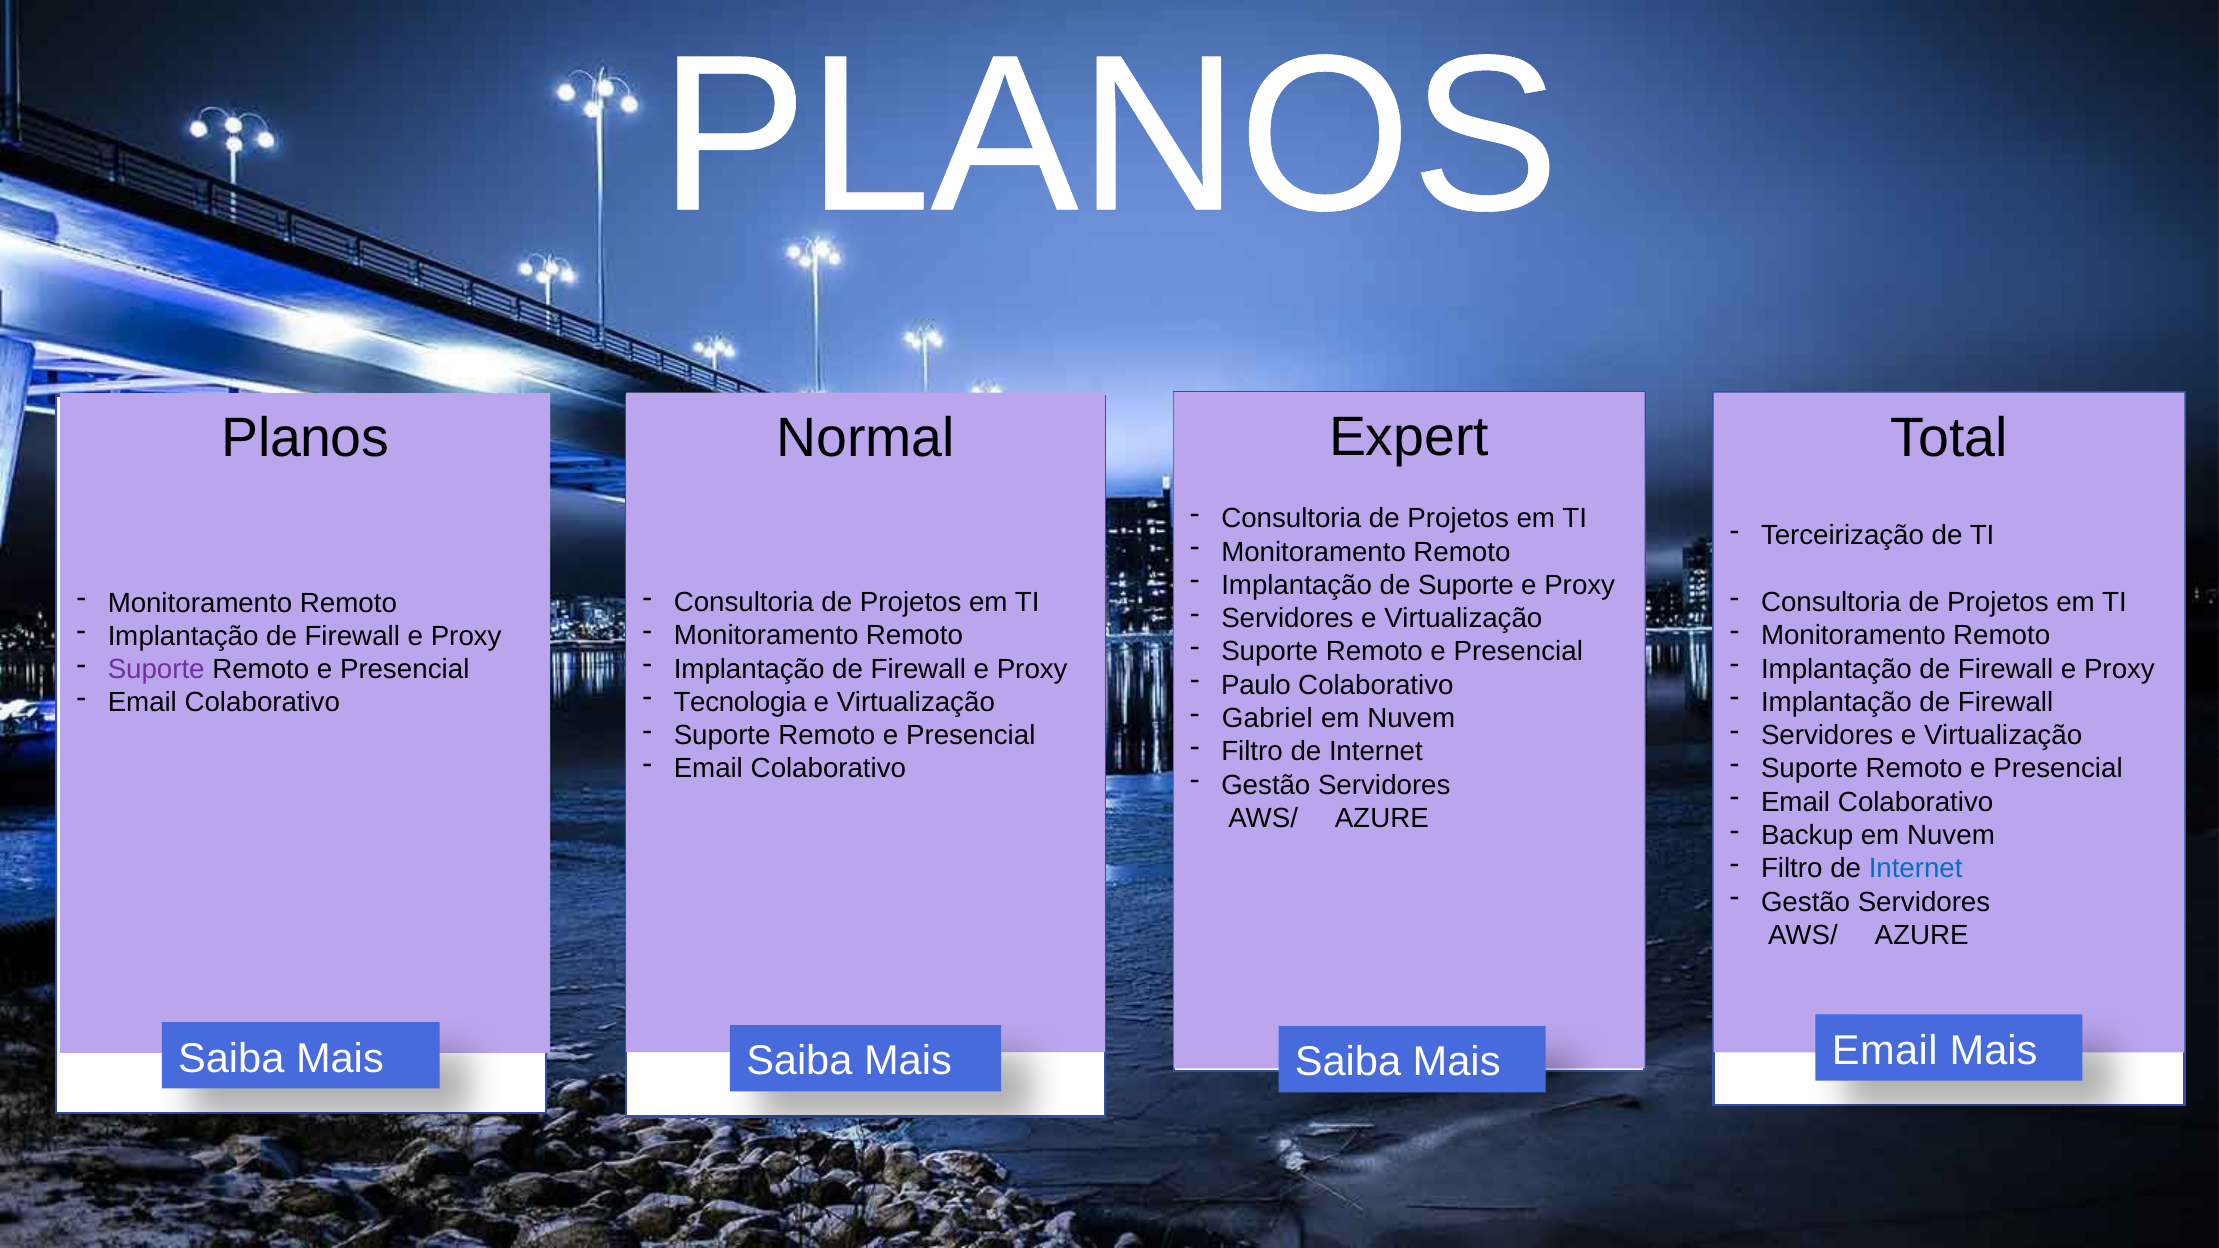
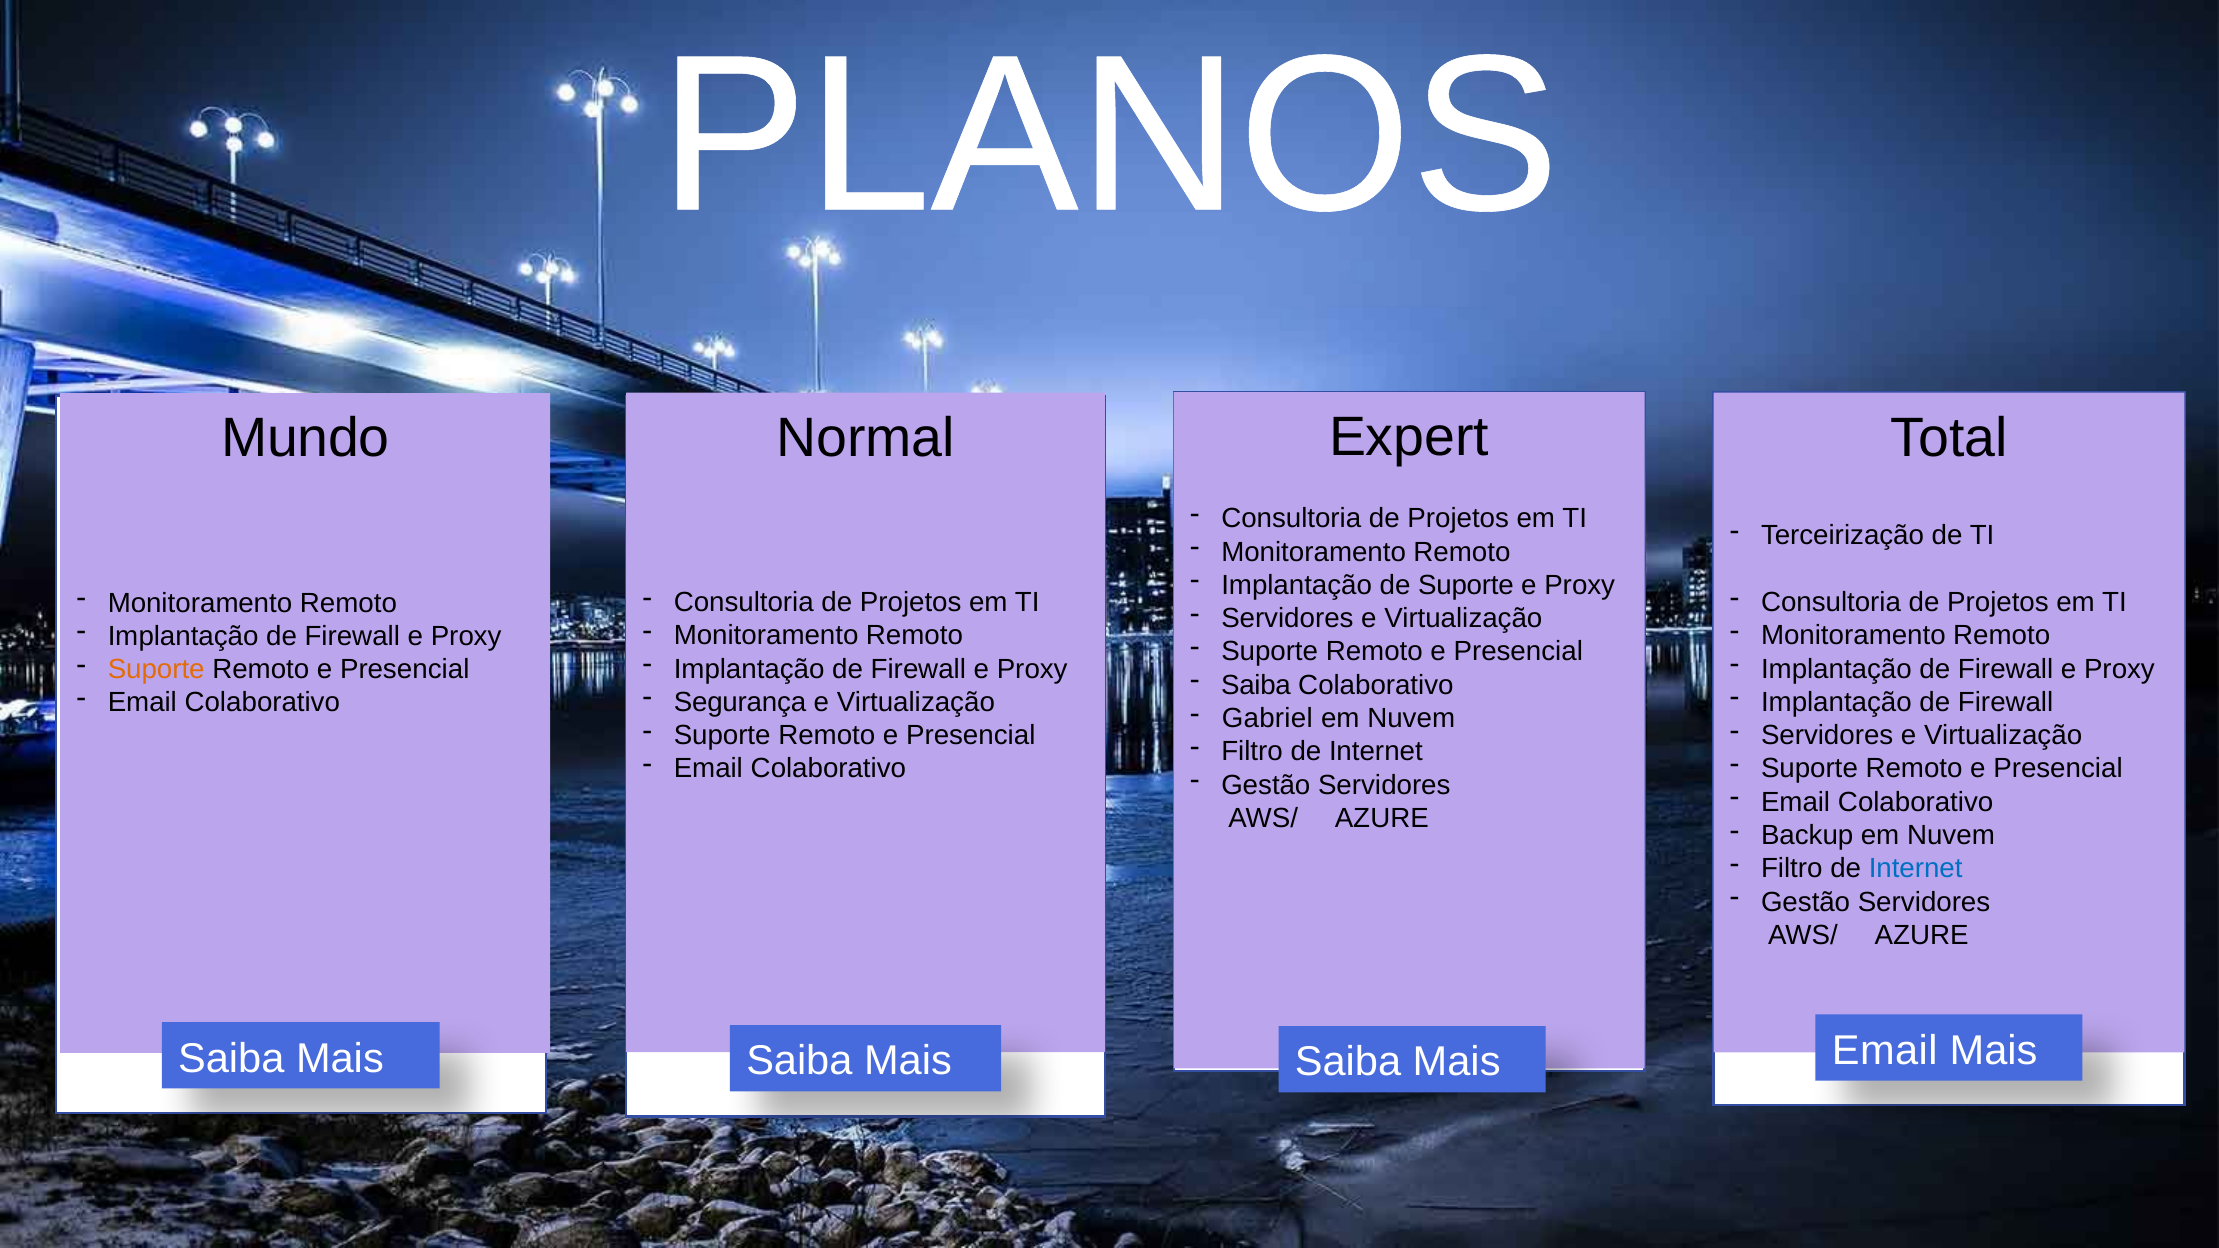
Planos at (306, 439): Planos -> Mundo
Suporte at (156, 670) colour: purple -> orange
Paulo at (1256, 685): Paulo -> Saiba
Tecnologia: Tecnologia -> Segurança
